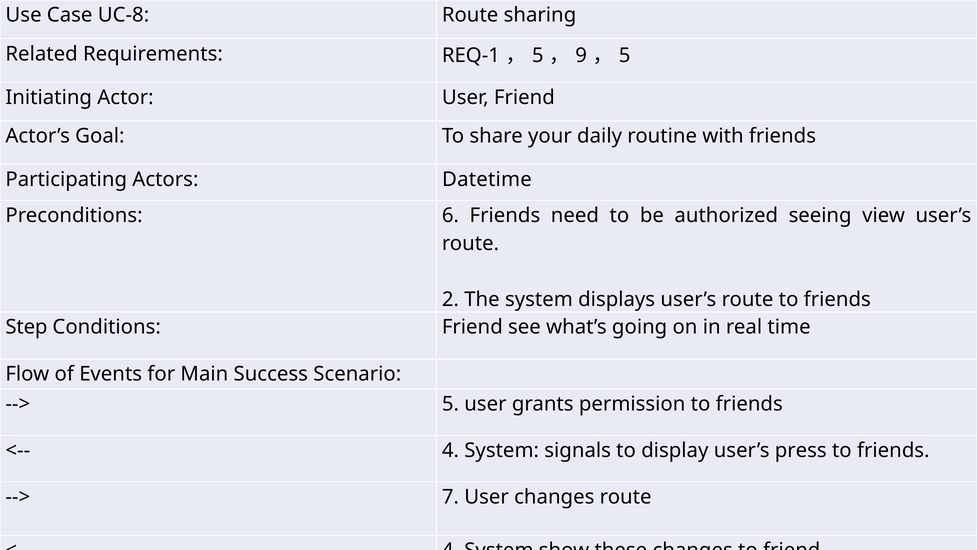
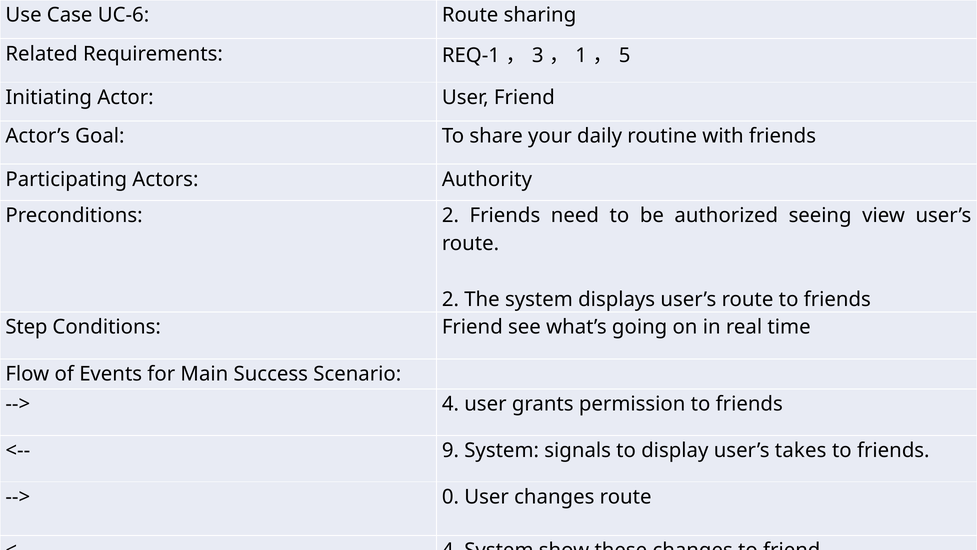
UC-8: UC-8 -> UC-6
5 at (538, 56): 5 -> 3
9: 9 -> 1
Datetime: Datetime -> Authority
Preconditions 6: 6 -> 2
5 at (450, 404): 5 -> 4
4 at (450, 450): 4 -> 9
press: press -> takes
7: 7 -> 0
